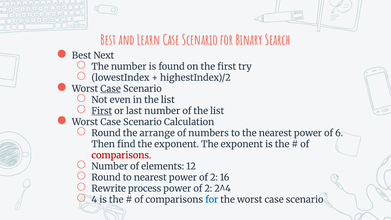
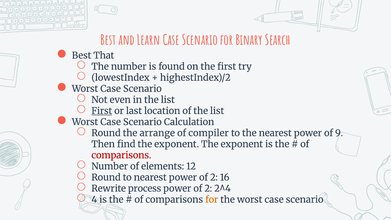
Next: Next -> That
Case at (111, 89) underline: present -> none
last number: number -> location
numbers: numbers -> compiler
6: 6 -> 9
for at (212, 200) colour: blue -> orange
